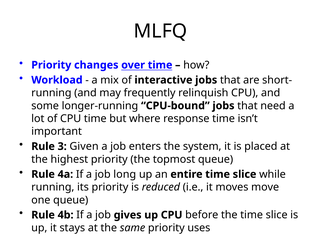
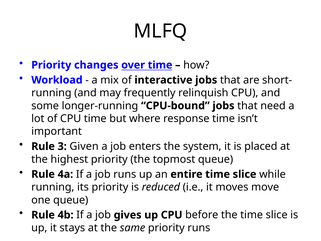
job long: long -> runs
priority uses: uses -> runs
